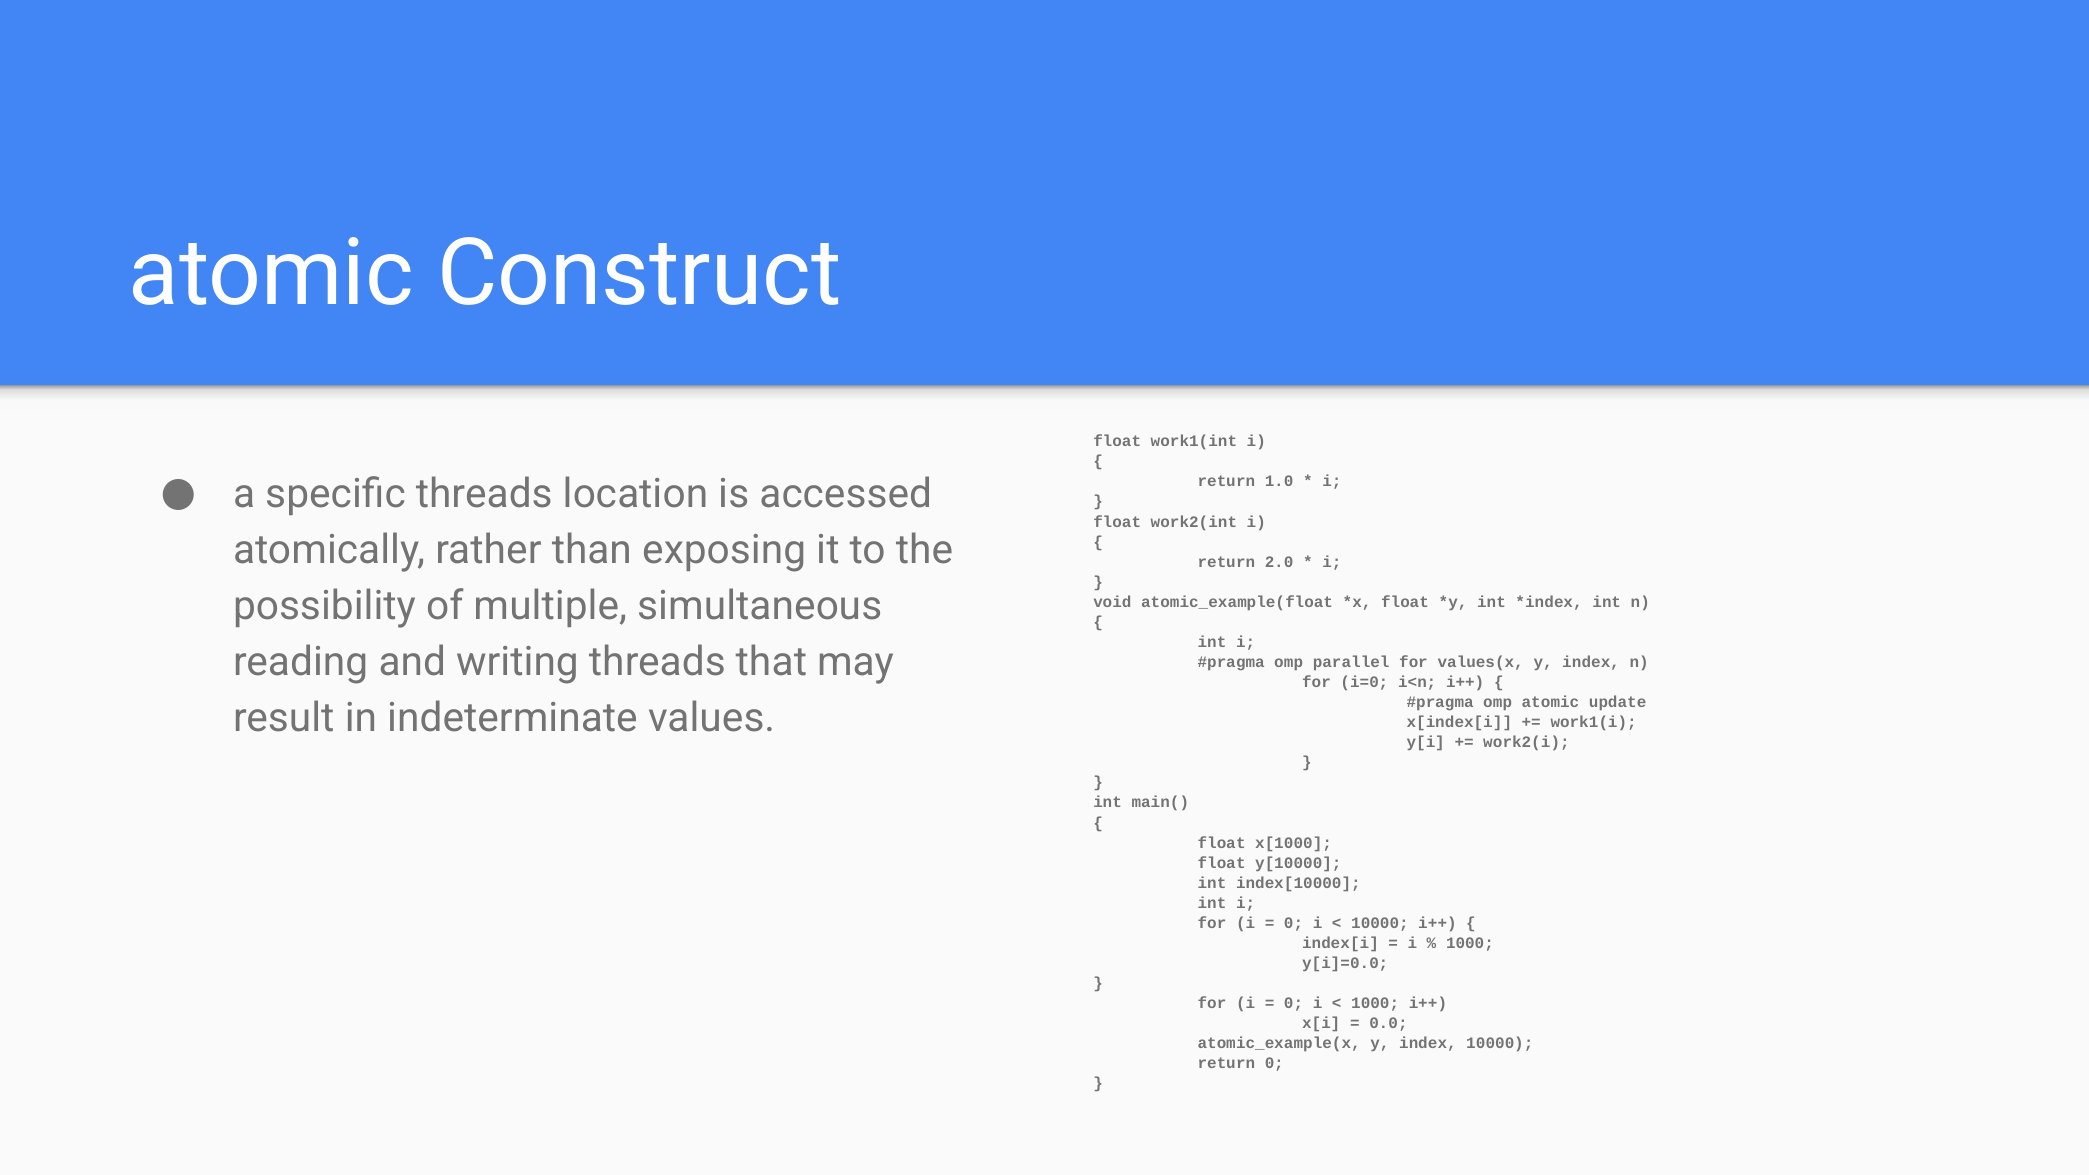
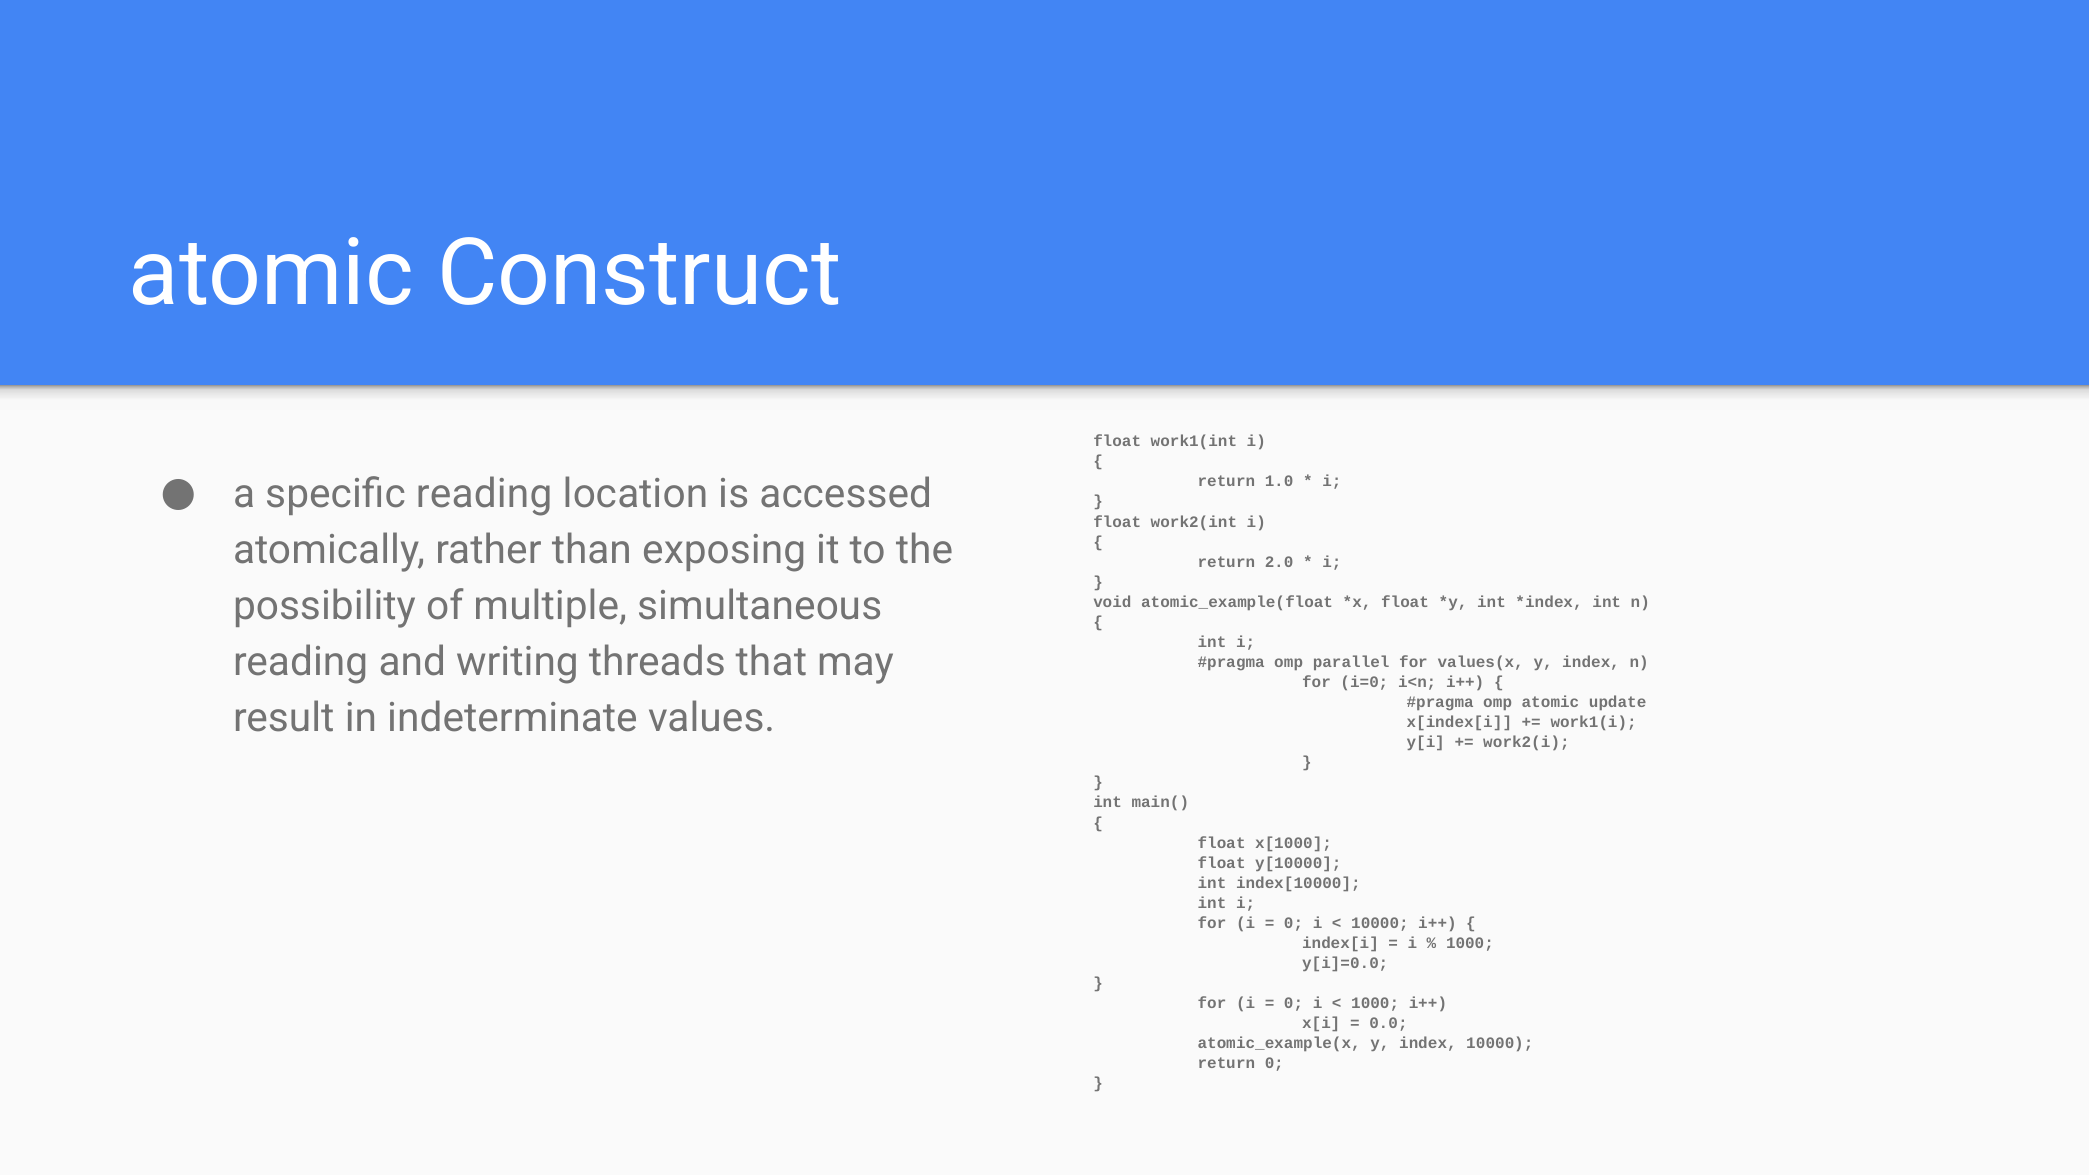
specific threads: threads -> reading
